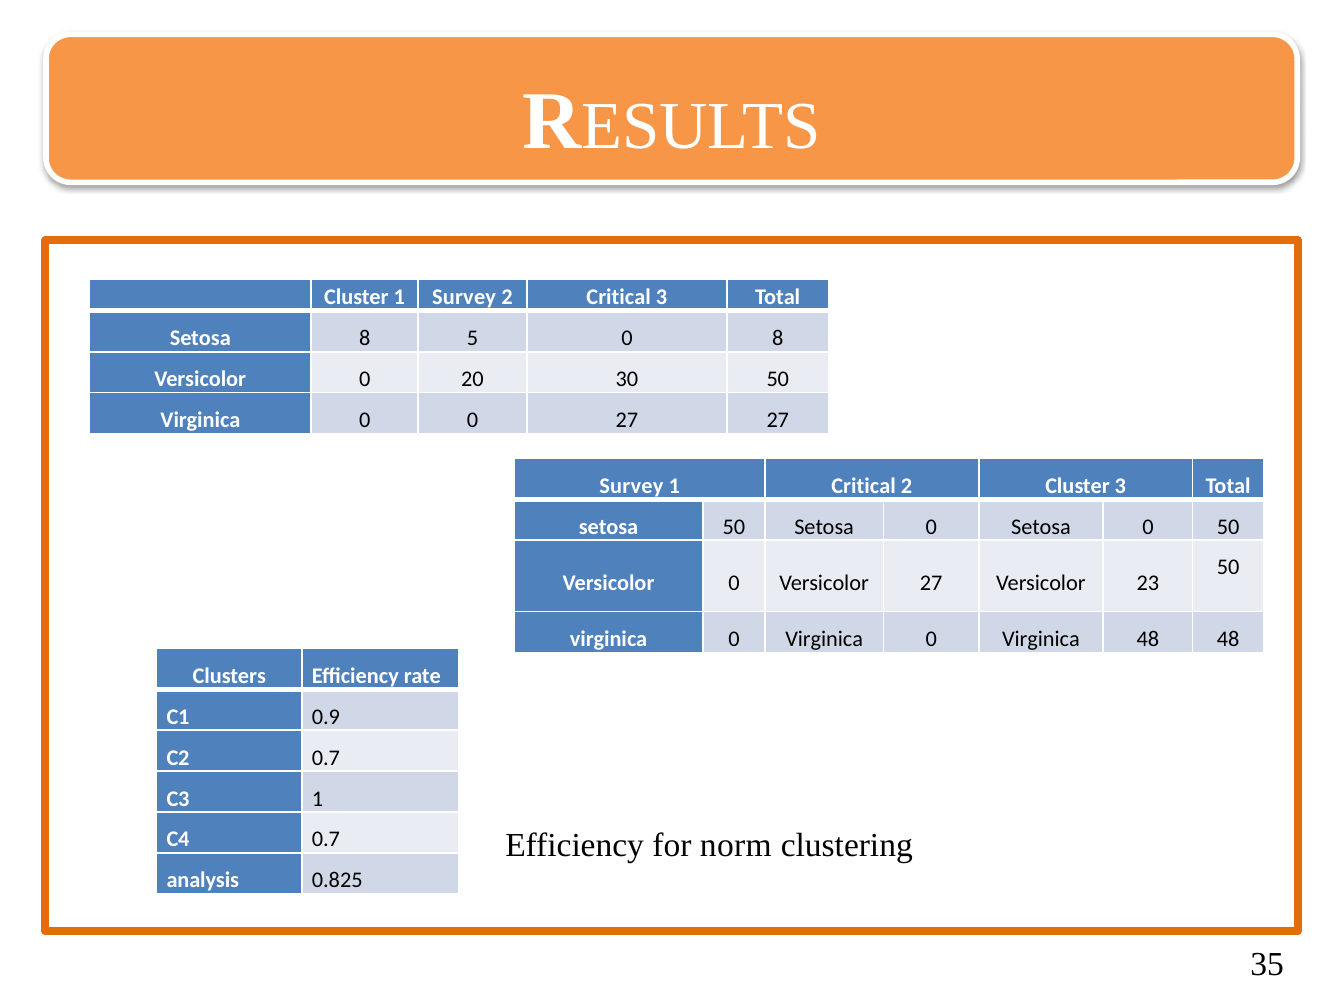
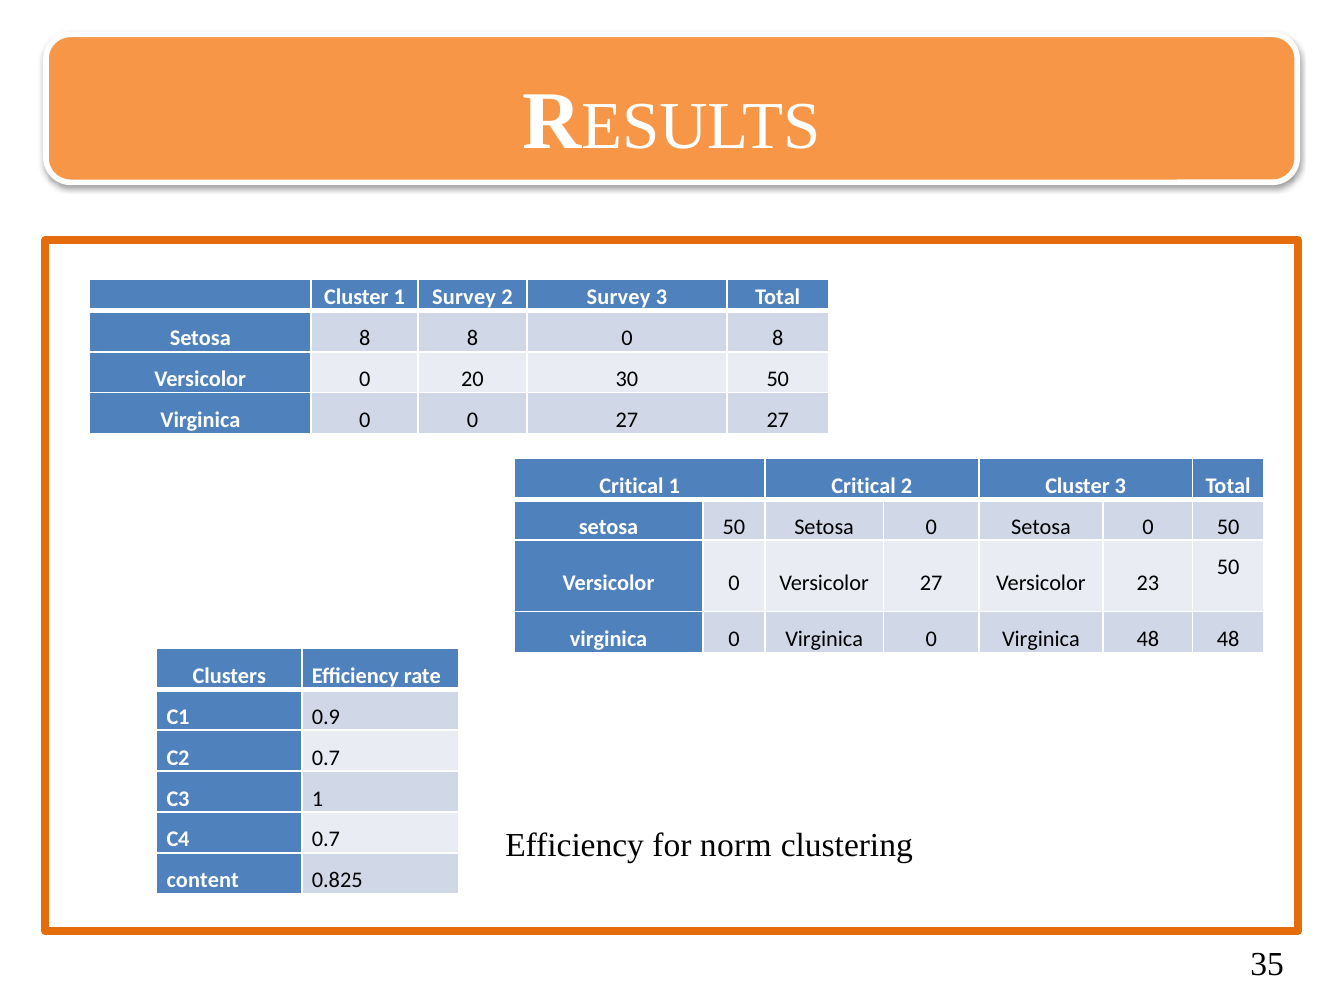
2 Critical: Critical -> Survey
8 5: 5 -> 8
Survey at (631, 486): Survey -> Critical
analysis: analysis -> content
